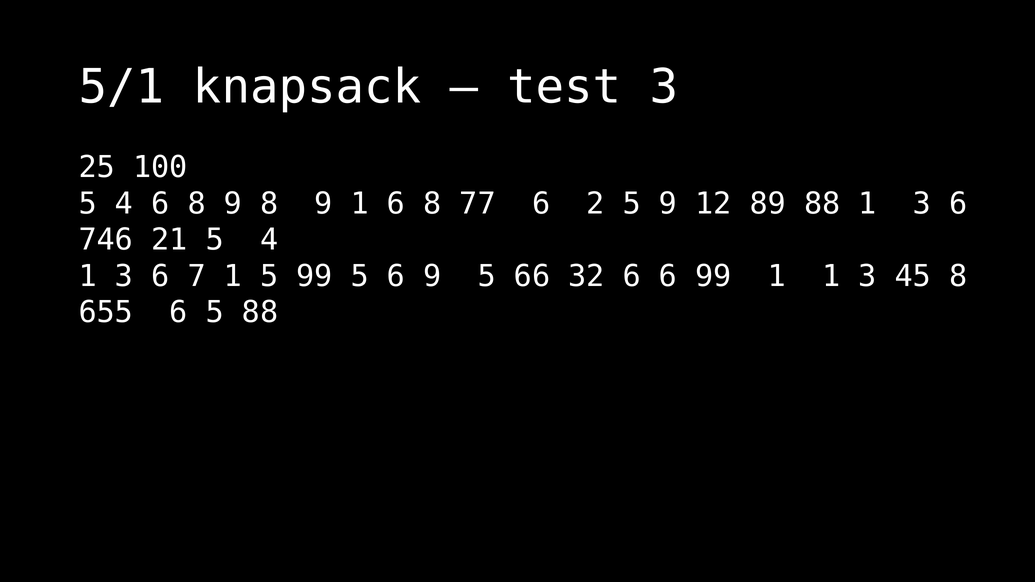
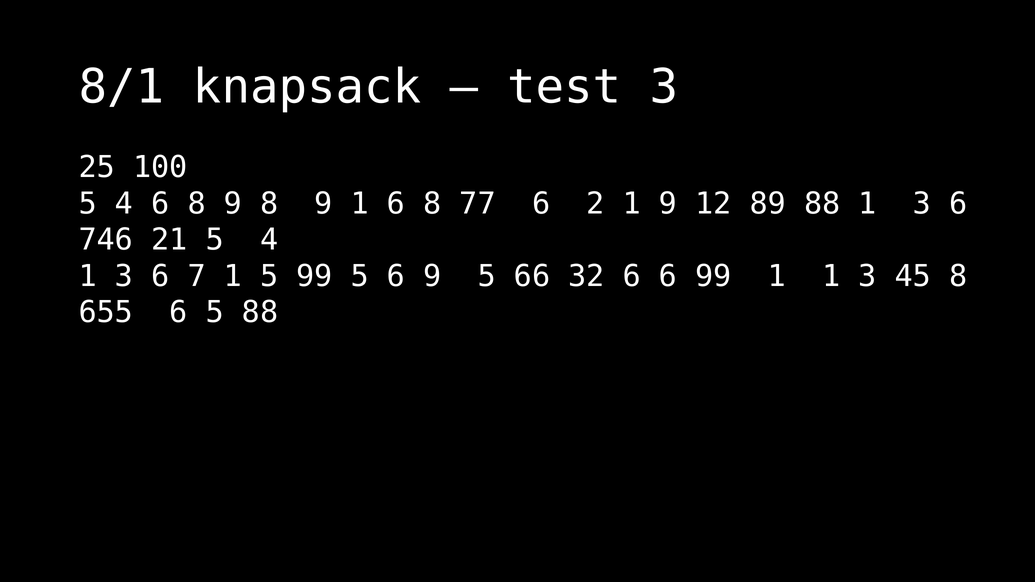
5/1: 5/1 -> 8/1
2 5: 5 -> 1
